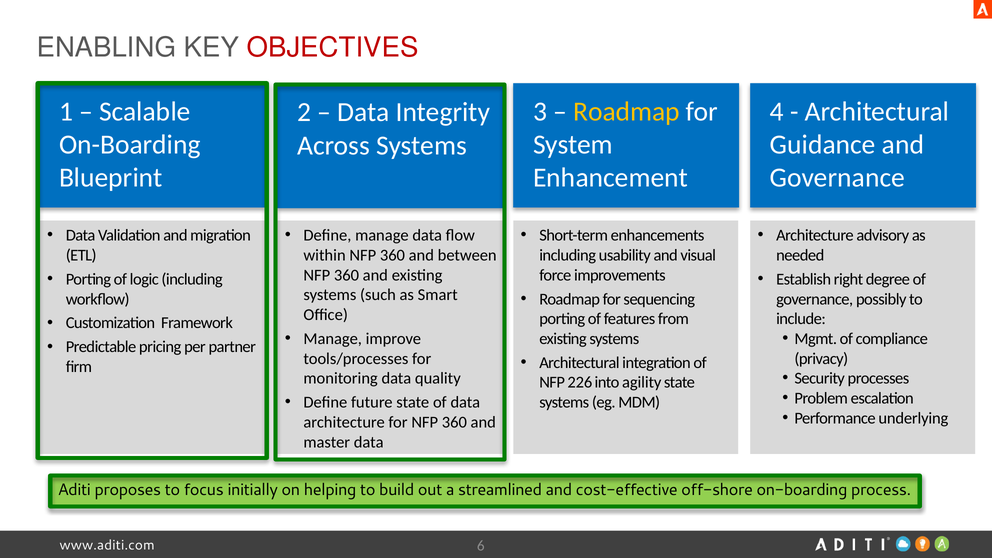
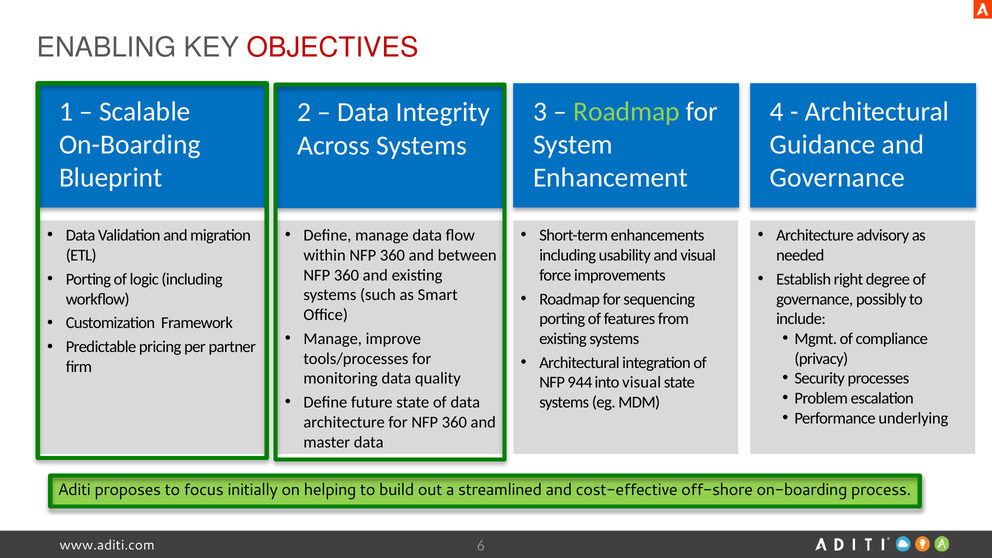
Roadmap at (626, 112) colour: yellow -> light green
226: 226 -> 944
into agility: agility -> visual
